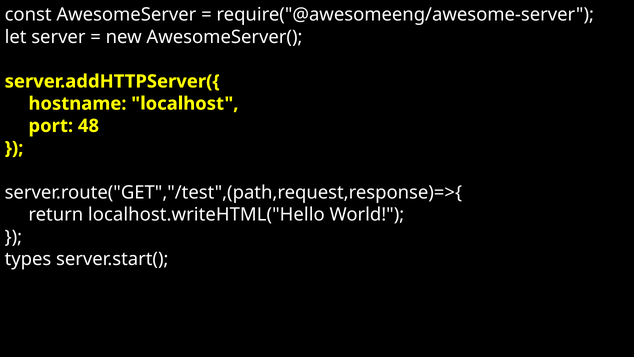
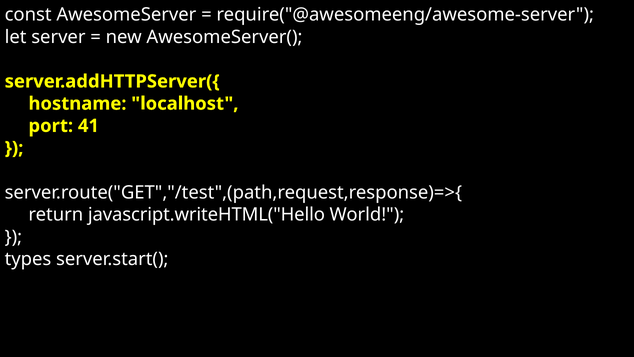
48: 48 -> 41
localhost.writeHTML("Hello: localhost.writeHTML("Hello -> javascript.writeHTML("Hello
